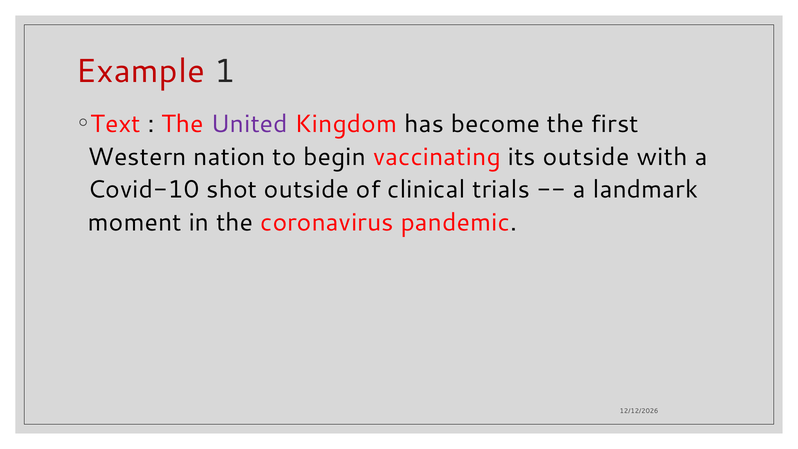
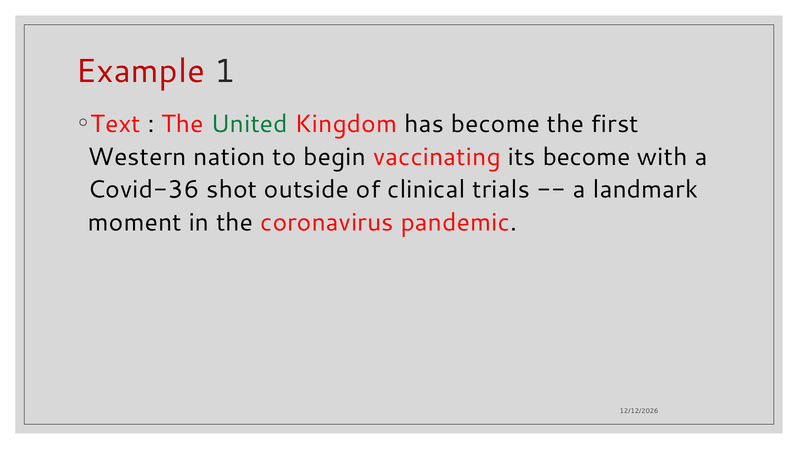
United colour: purple -> green
its outside: outside -> become
Covid-10: Covid-10 -> Covid-36
